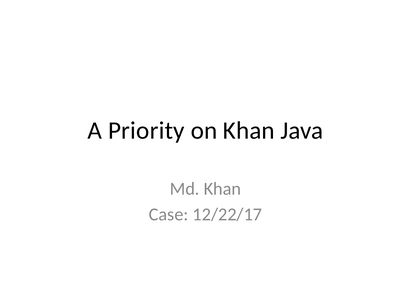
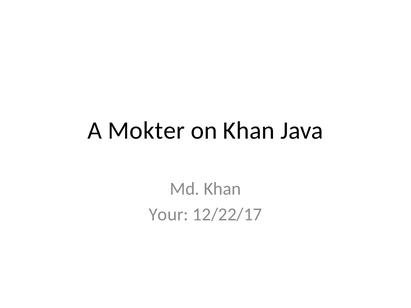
Priority: Priority -> Mokter
Case: Case -> Your
